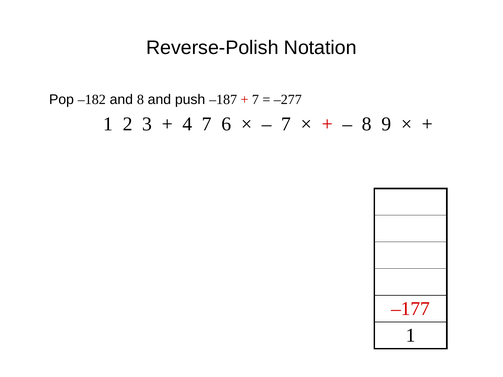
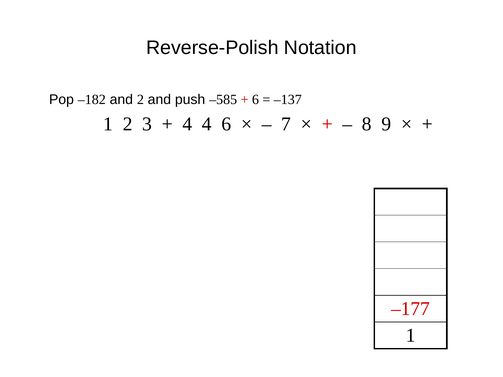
and 8: 8 -> 2
–187: –187 -> –585
7 at (255, 100): 7 -> 6
–277: –277 -> –137
4 7: 7 -> 4
